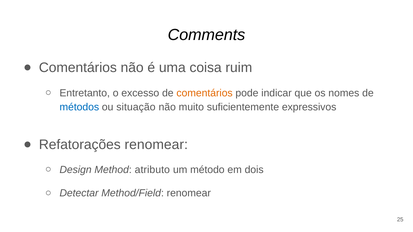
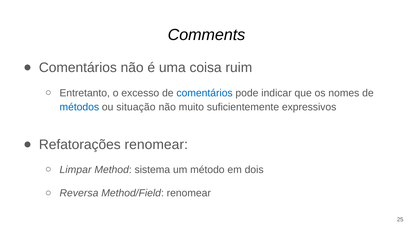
comentários at (205, 93) colour: orange -> blue
Design: Design -> Limpar
atributo: atributo -> sistema
Detectar: Detectar -> Reversa
